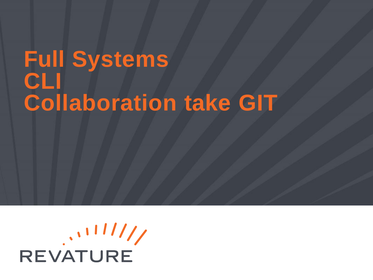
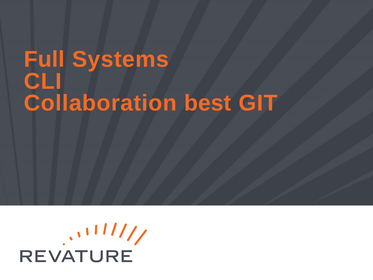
take: take -> best
